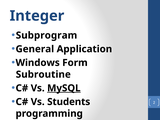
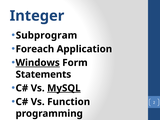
General: General -> Foreach
Windows underline: none -> present
Subroutine: Subroutine -> Statements
Students: Students -> Function
